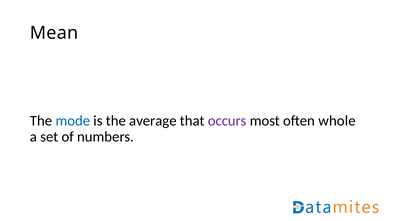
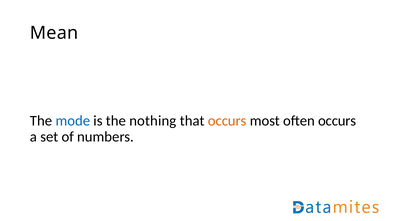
average: average -> nothing
occurs at (227, 121) colour: purple -> orange
often whole: whole -> occurs
